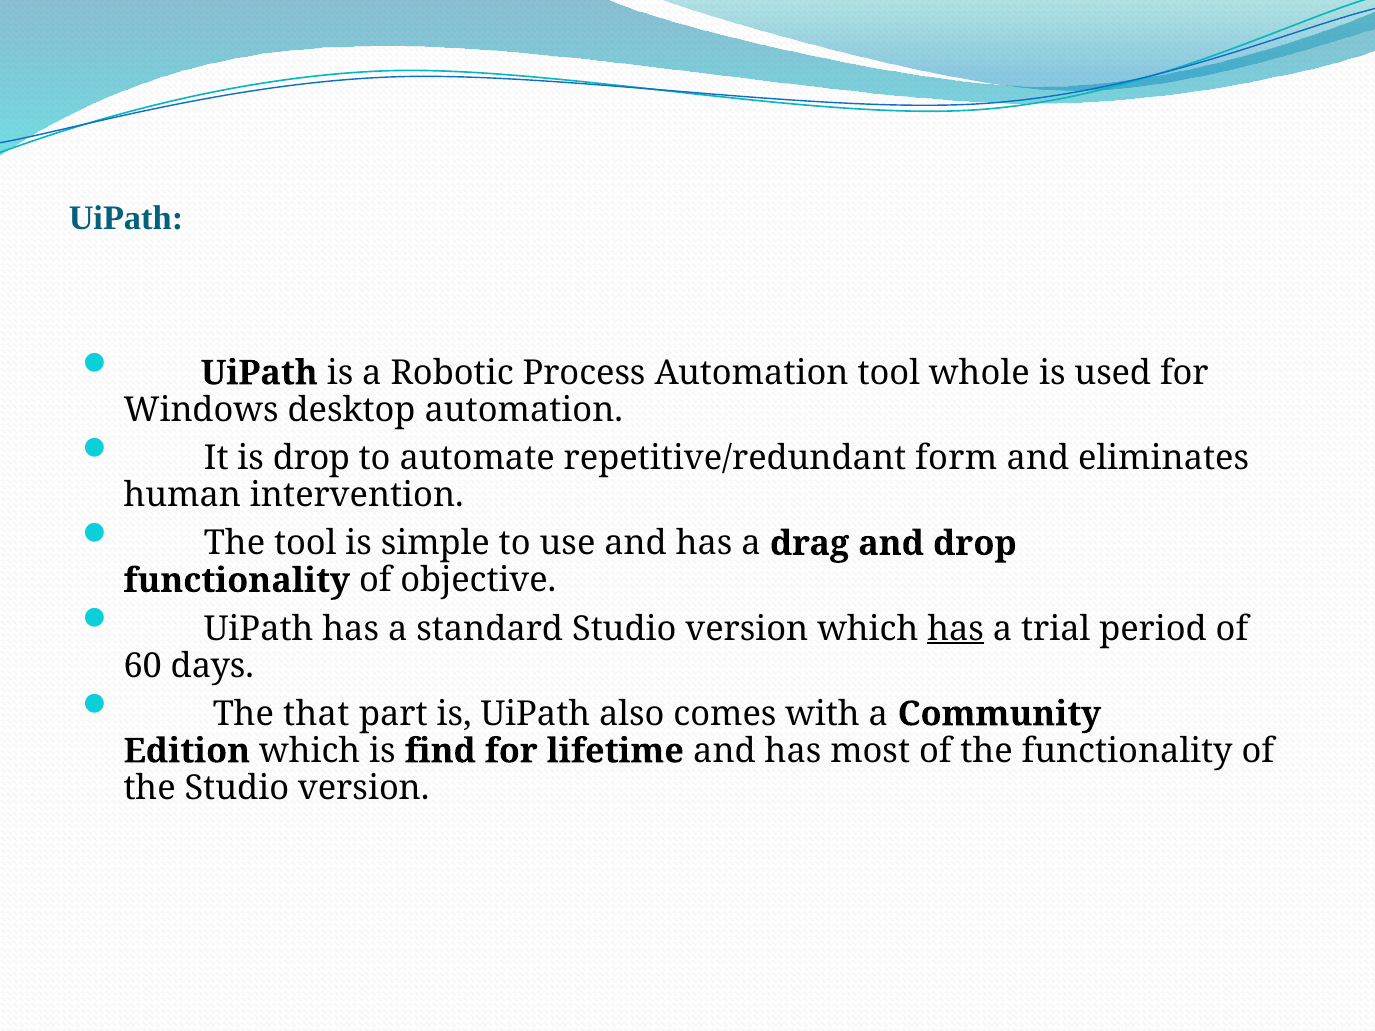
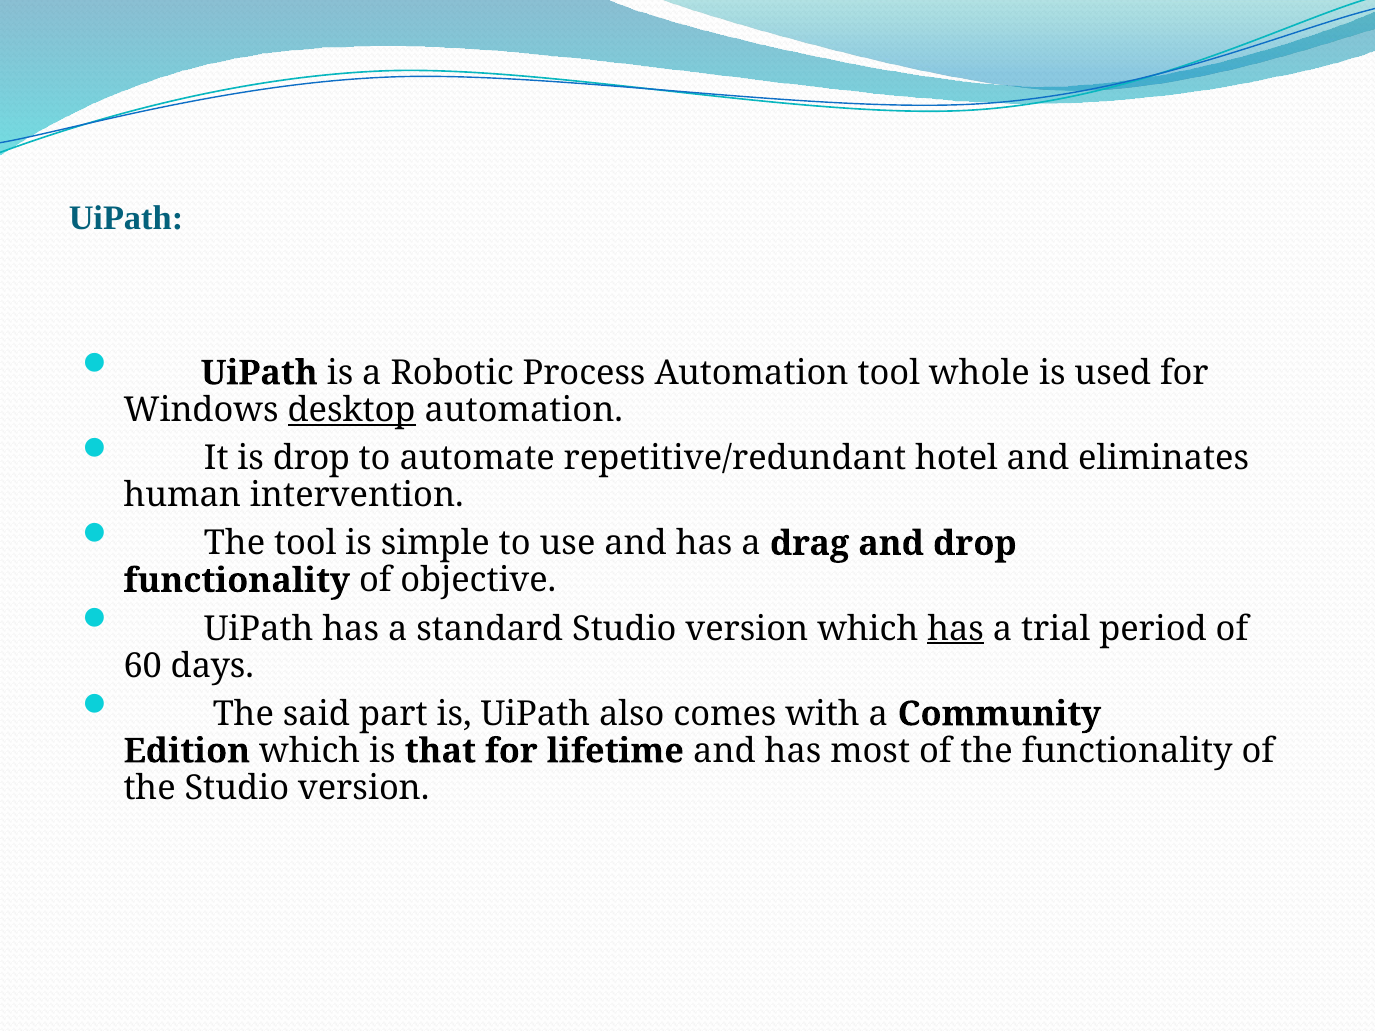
desktop underline: none -> present
form: form -> hotel
that: that -> said
find: find -> that
